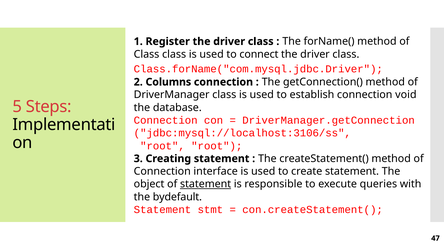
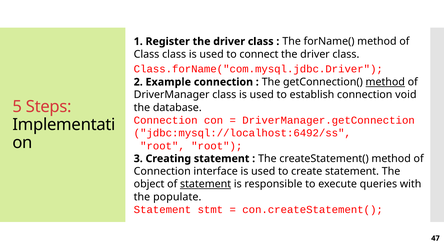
Columns: Columns -> Example
method at (385, 82) underline: none -> present
jdbc:mysql://localhost:3106/ss: jdbc:mysql://localhost:3106/ss -> jdbc:mysql://localhost:6492/ss
bydefault: bydefault -> populate
